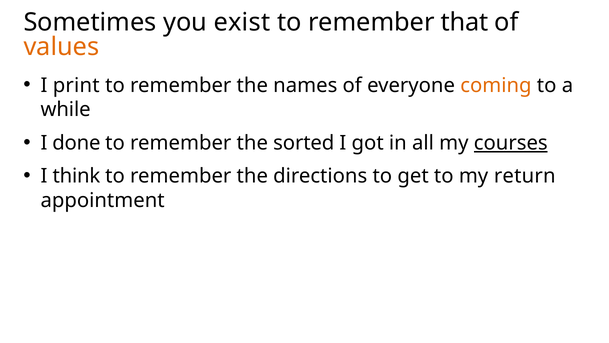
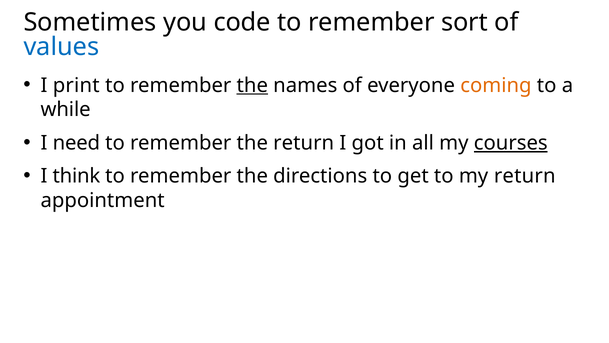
exist: exist -> code
that: that -> sort
values colour: orange -> blue
the at (252, 85) underline: none -> present
done: done -> need
the sorted: sorted -> return
